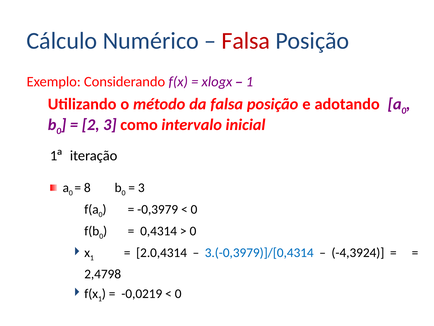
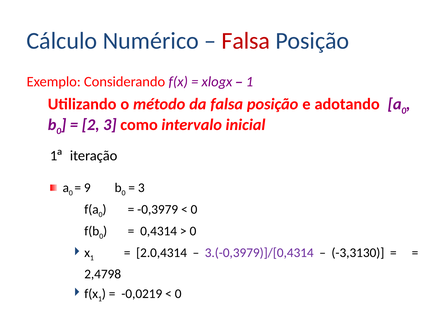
8: 8 -> 9
3.(-0,3979)]/[0,4314 colour: blue -> purple
-4,3924: -4,3924 -> -3,3130
